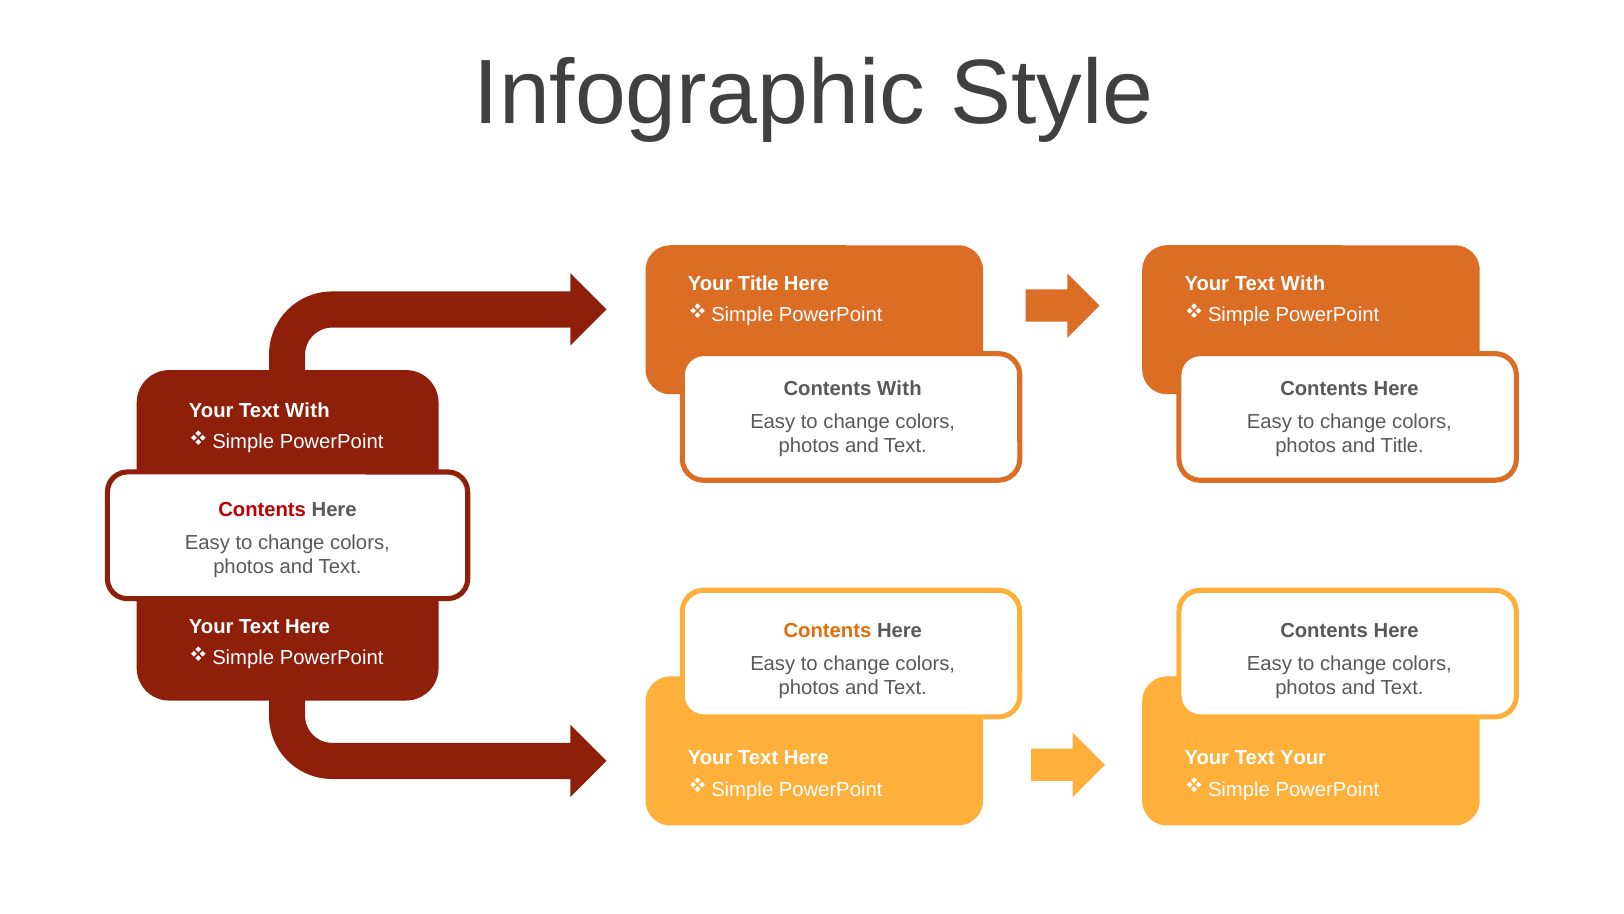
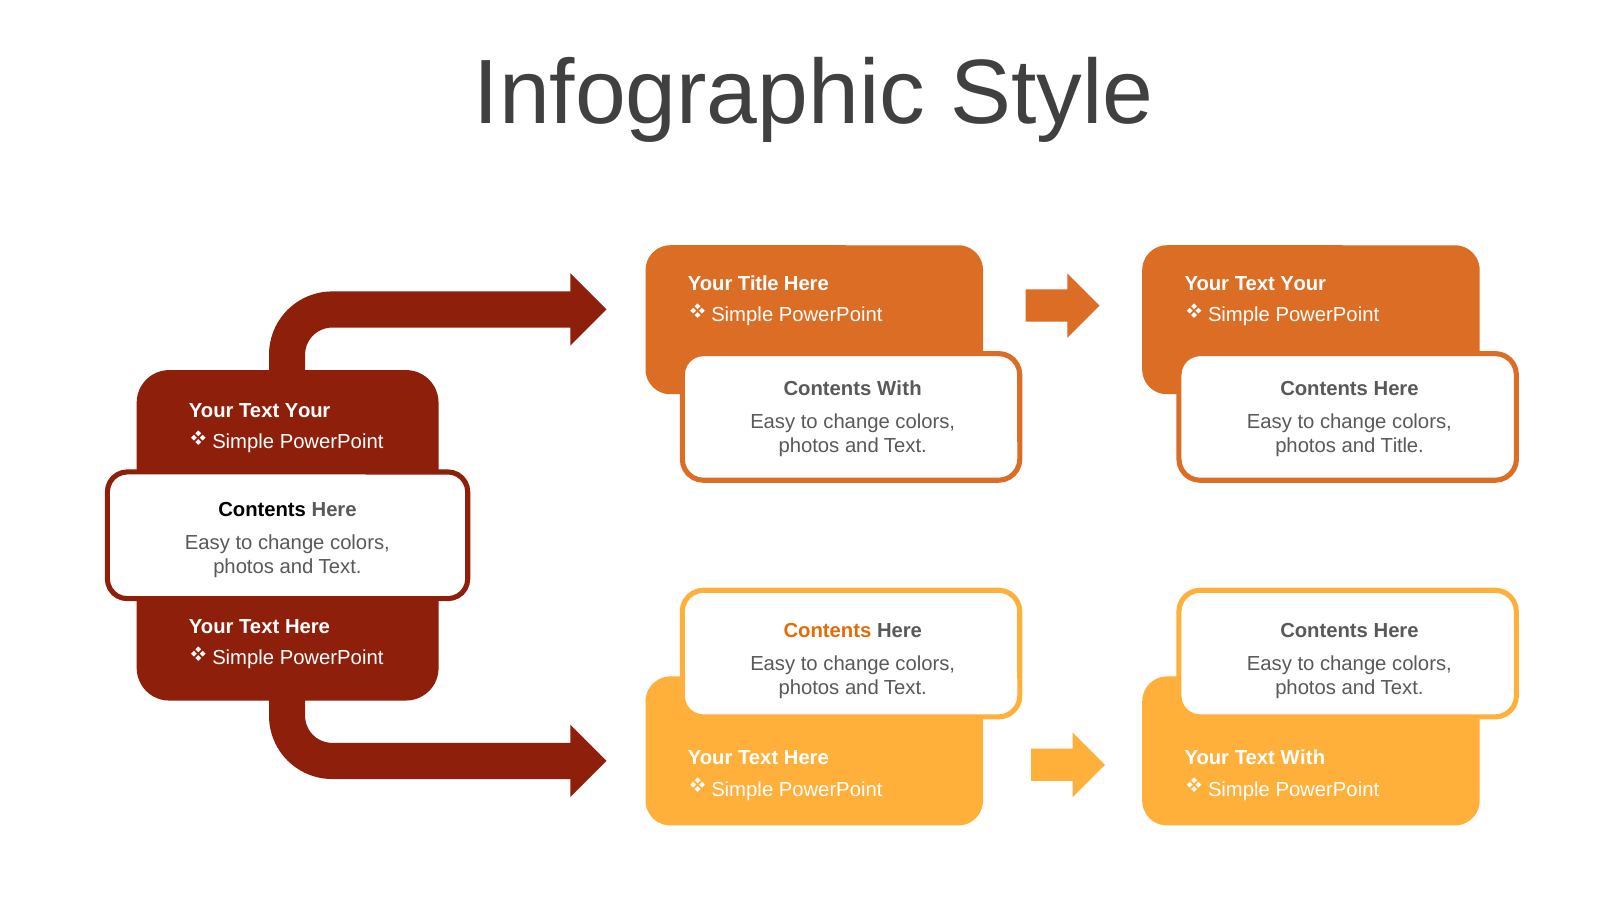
With at (1303, 284): With -> Your
With at (307, 410): With -> Your
Contents at (262, 509) colour: red -> black
Text Your: Your -> With
